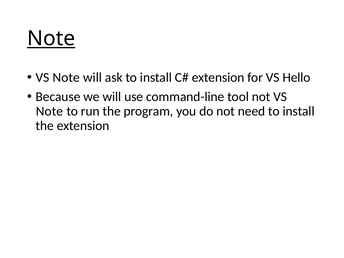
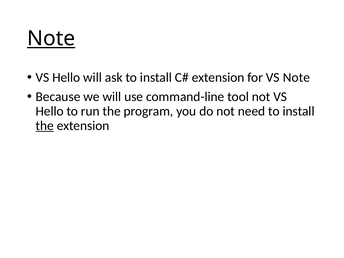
Note at (66, 78): Note -> Hello
VS Hello: Hello -> Note
Note at (50, 111): Note -> Hello
the at (45, 126) underline: none -> present
